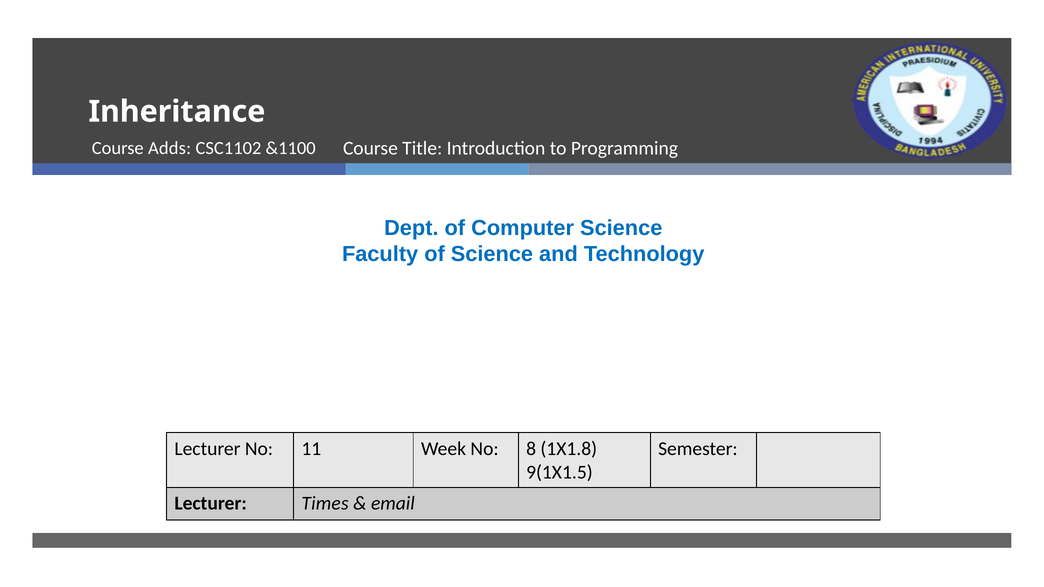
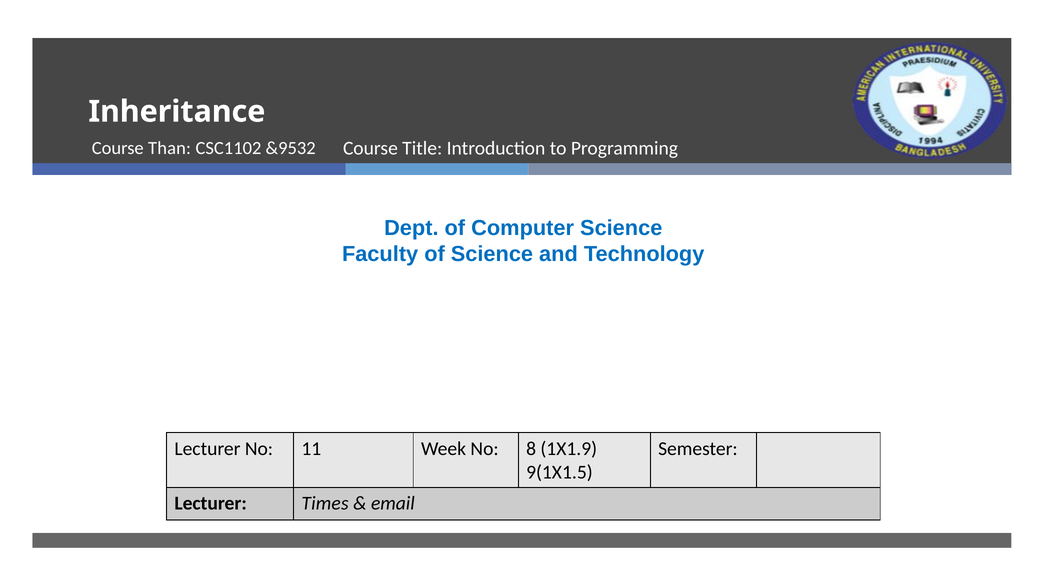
Adds: Adds -> Than
&1100: &1100 -> &9532
1X1.8: 1X1.8 -> 1X1.9
